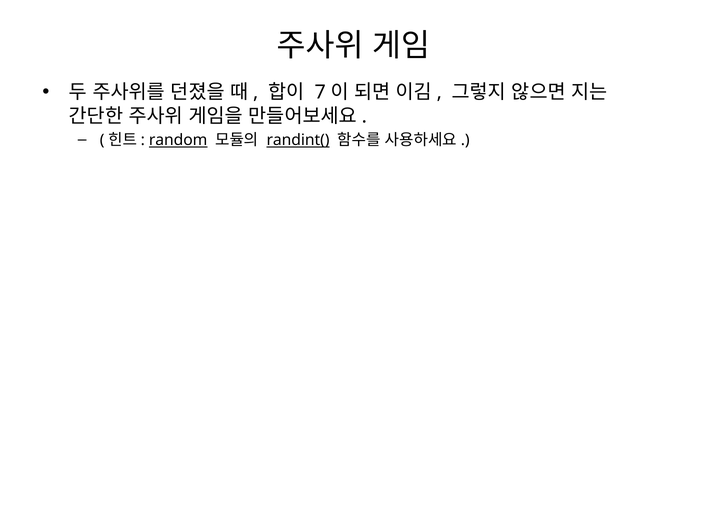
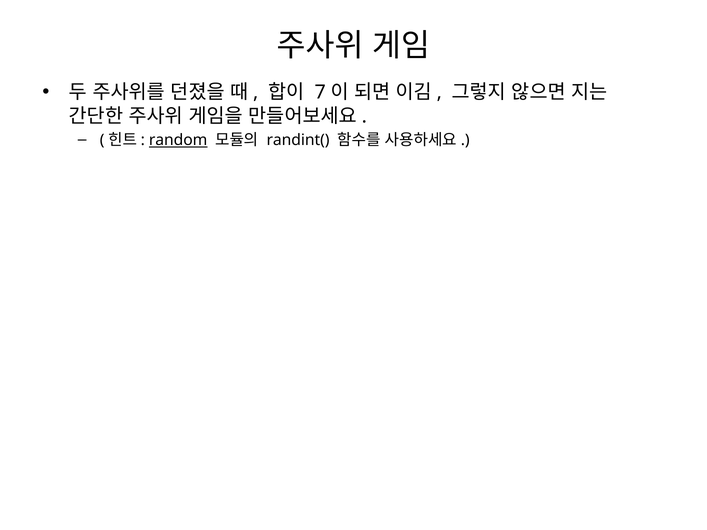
randint( underline: present -> none
